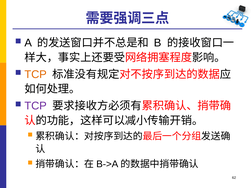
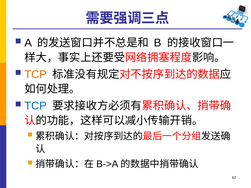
TCP at (36, 106) colour: purple -> blue
